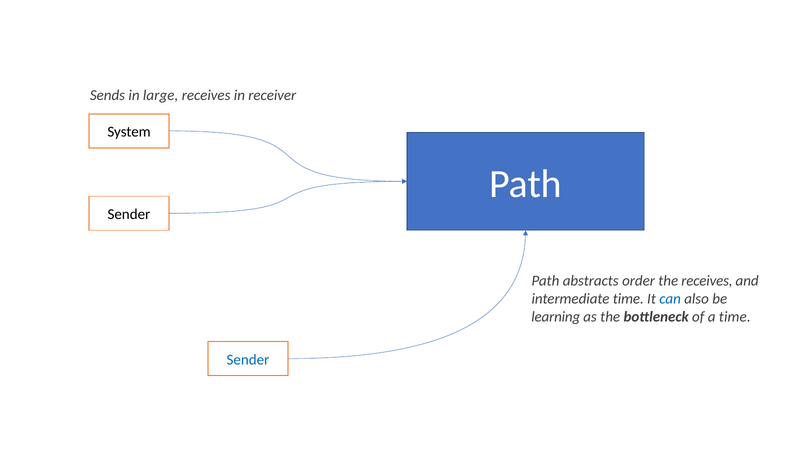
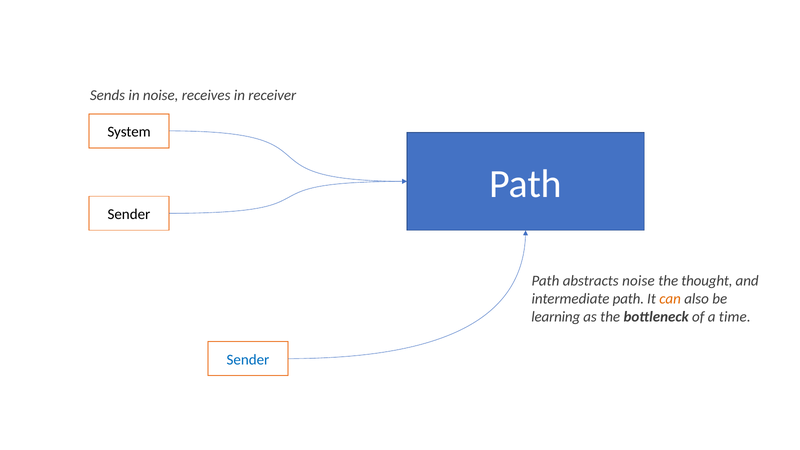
in large: large -> noise
abstracts order: order -> noise
the receives: receives -> thought
intermediate time: time -> path
can colour: blue -> orange
